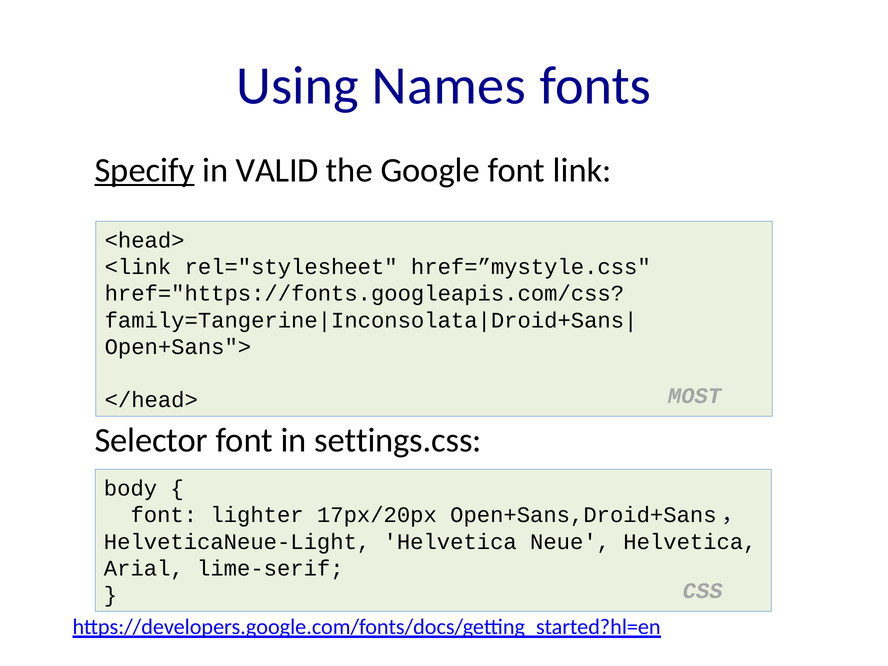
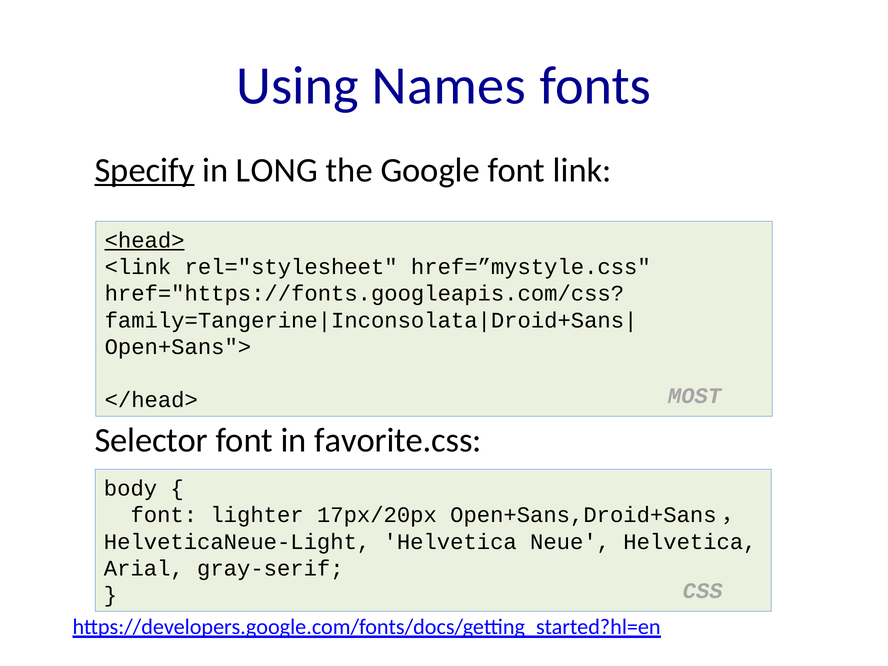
VALID: VALID -> LONG
<head> underline: none -> present
settings.css: settings.css -> favorite.css
lime-serif: lime-serif -> gray-serif
